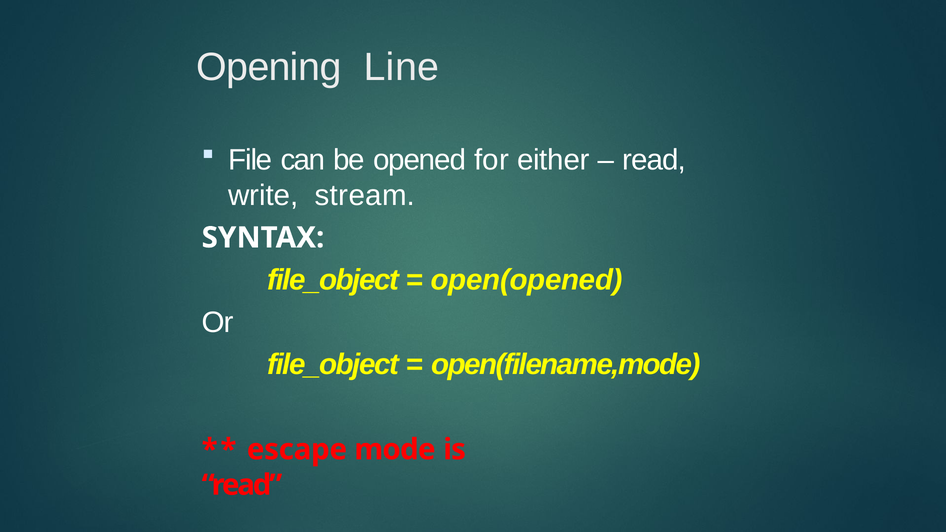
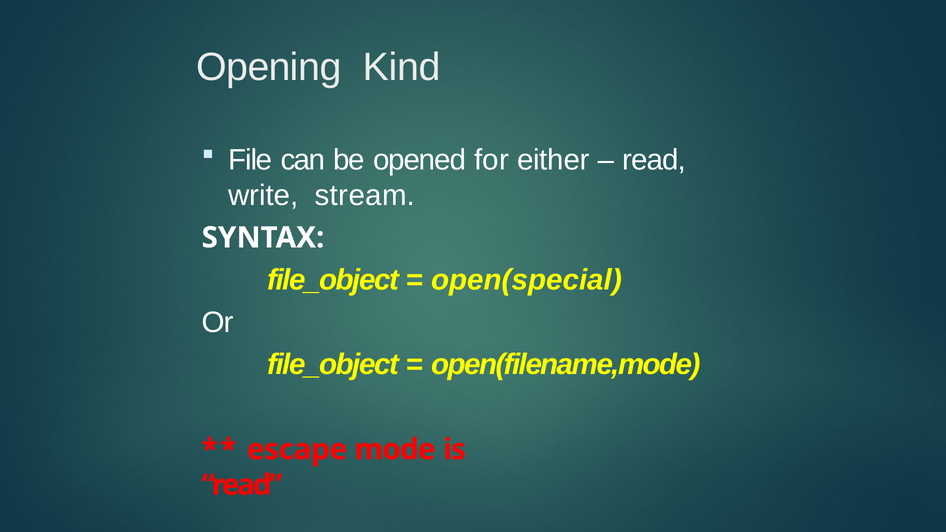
Line: Line -> Kind
open(opened: open(opened -> open(special
